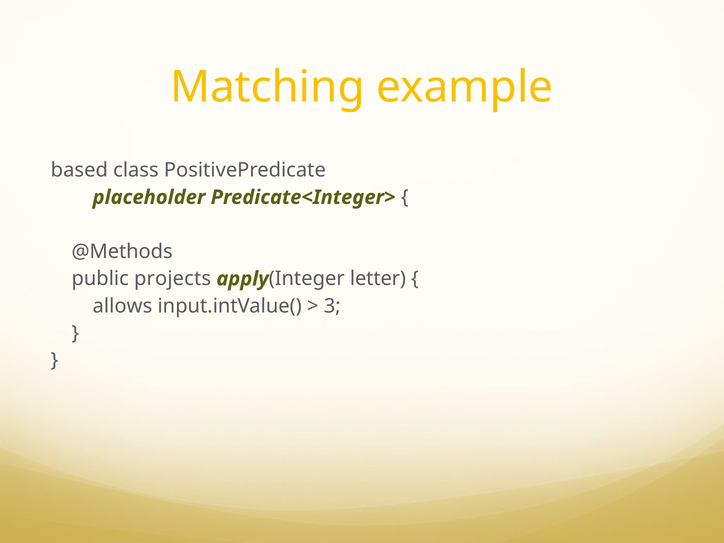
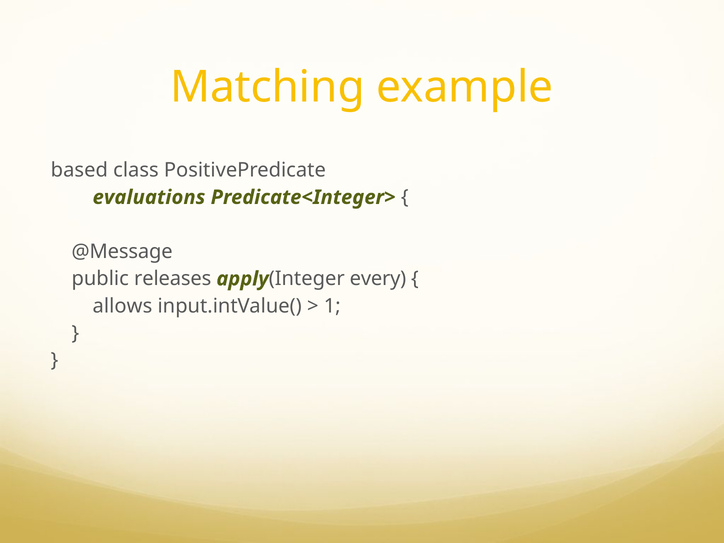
placeholder: placeholder -> evaluations
@Methods: @Methods -> @Message
projects: projects -> releases
letter: letter -> every
3: 3 -> 1
